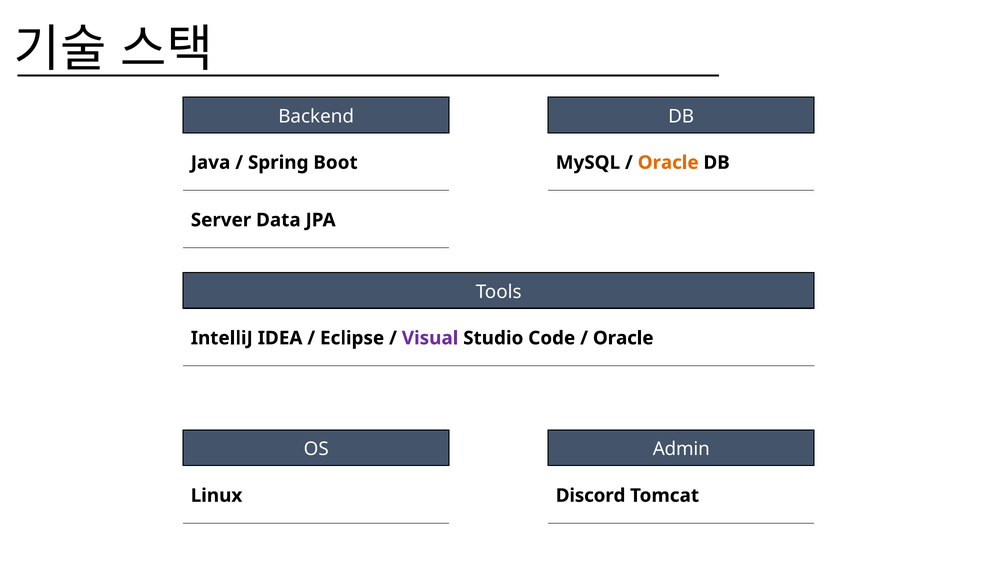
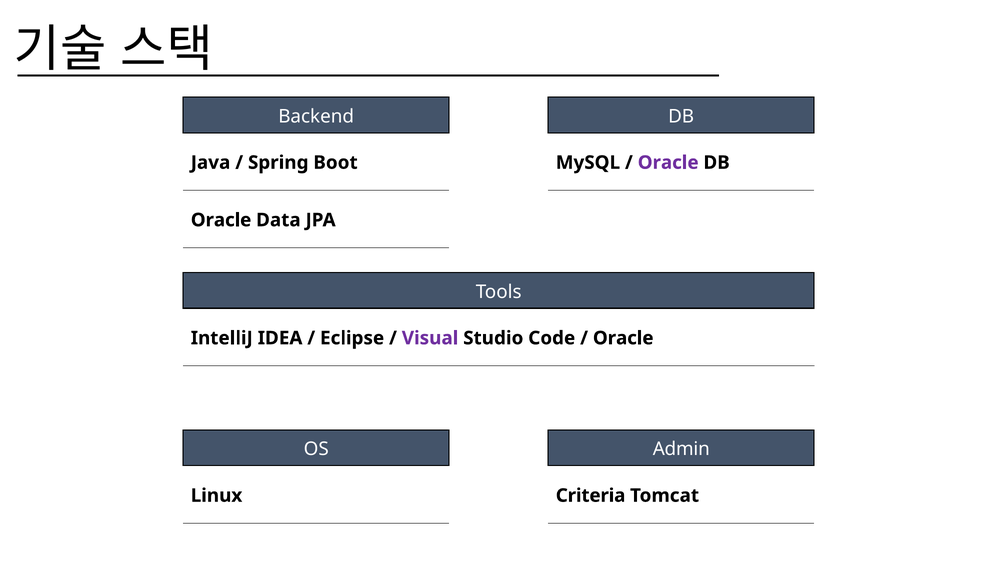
Oracle at (668, 163) colour: orange -> purple
Server at (221, 220): Server -> Oracle
Discord: Discord -> Criteria
